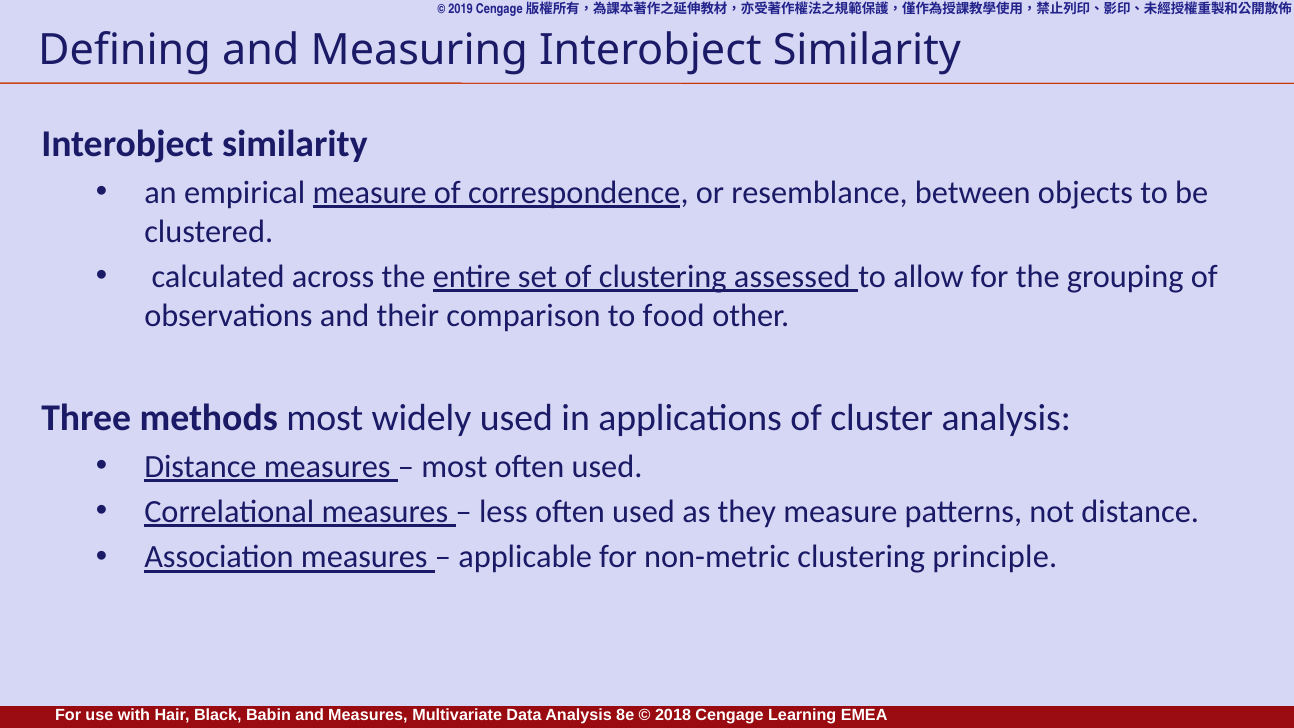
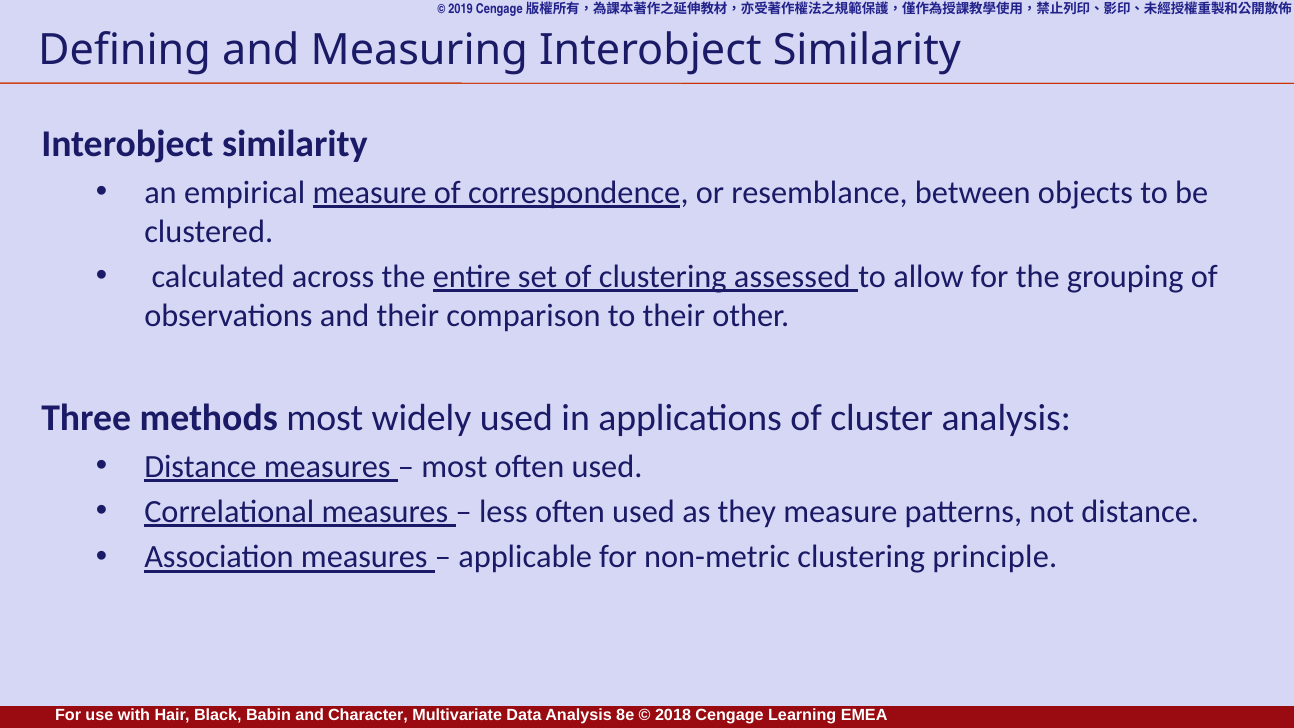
to food: food -> their
and Measures: Measures -> Character
